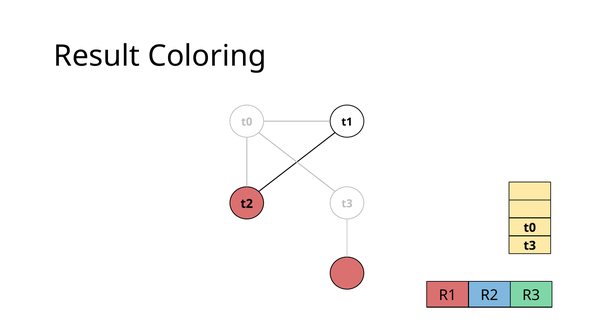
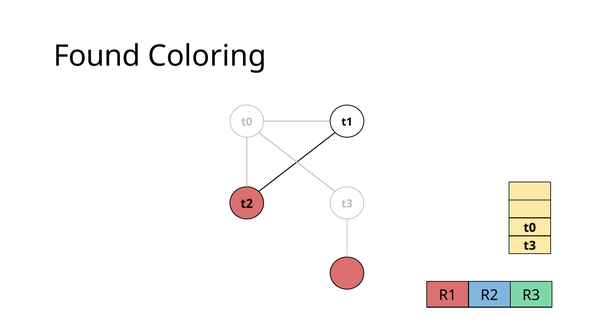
Result: Result -> Found
